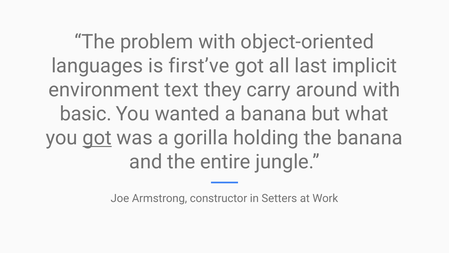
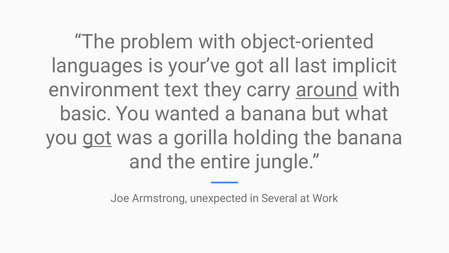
first’ve: first’ve -> your’ve
around underline: none -> present
constructor: constructor -> unexpected
Setters: Setters -> Several
